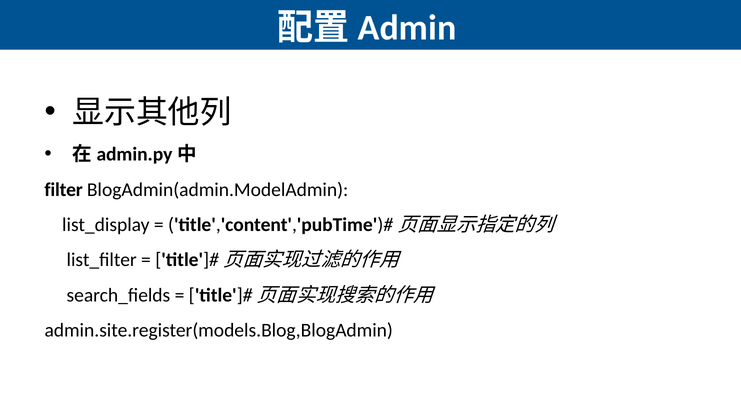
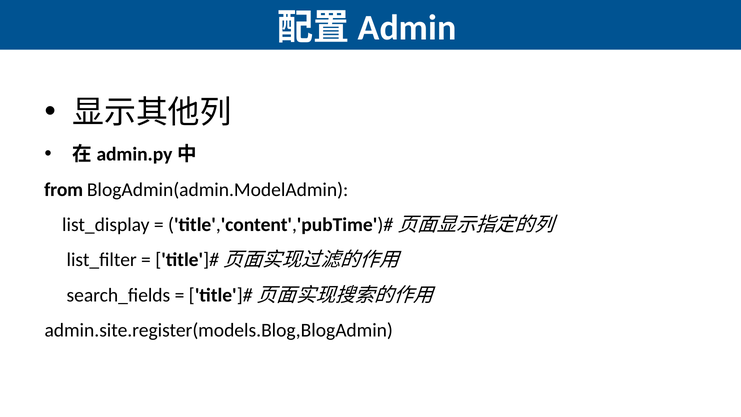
filter: filter -> from
